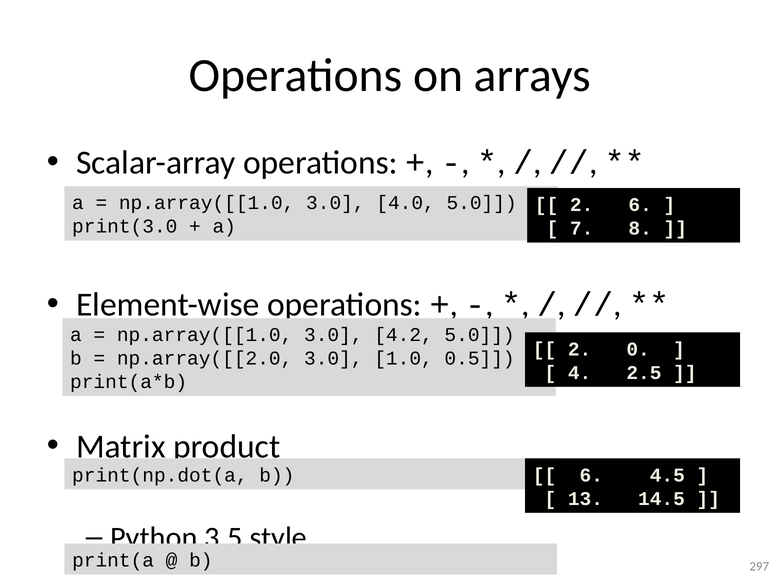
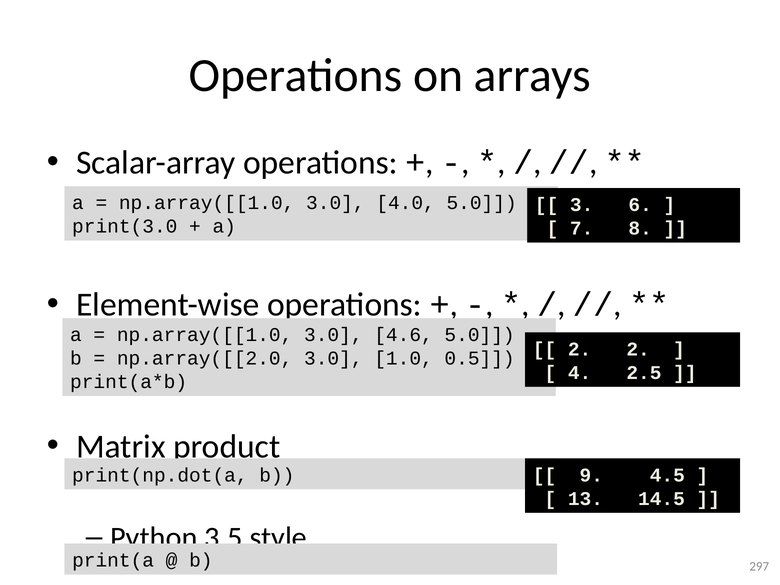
2 at (582, 205): 2 -> 3
4.2: 4.2 -> 4.6
2 0: 0 -> 2
6 at (591, 475): 6 -> 9
